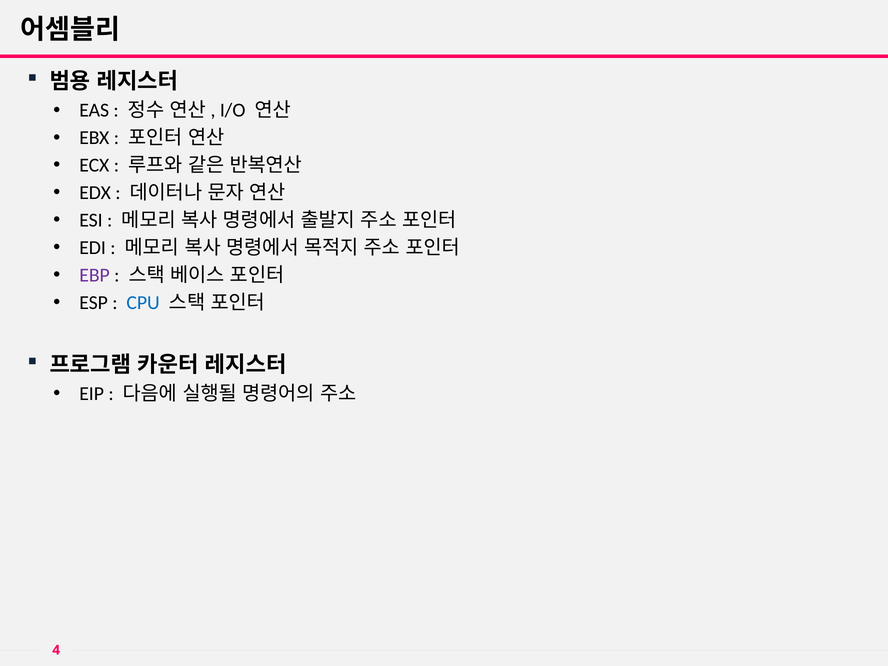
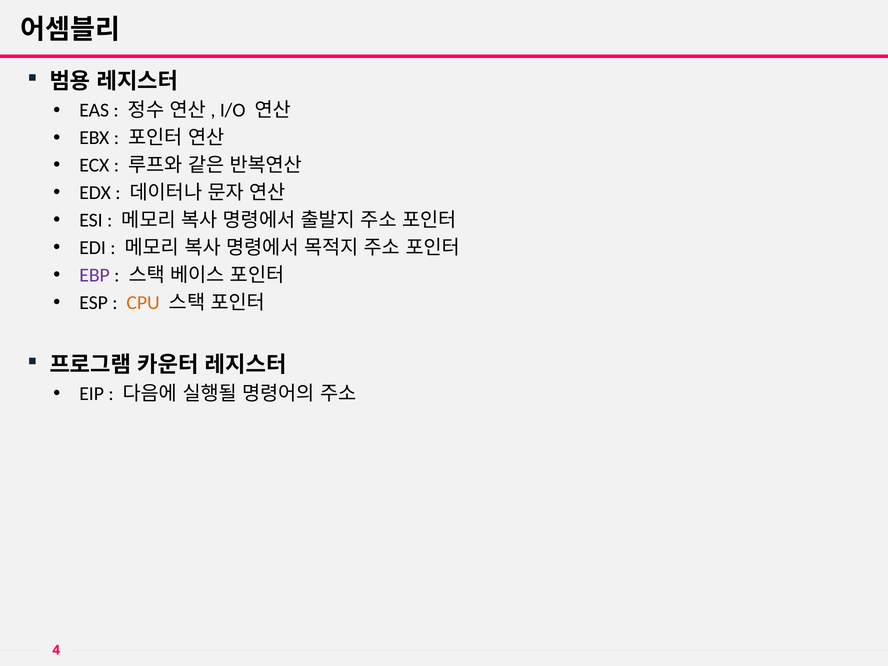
CPU colour: blue -> orange
